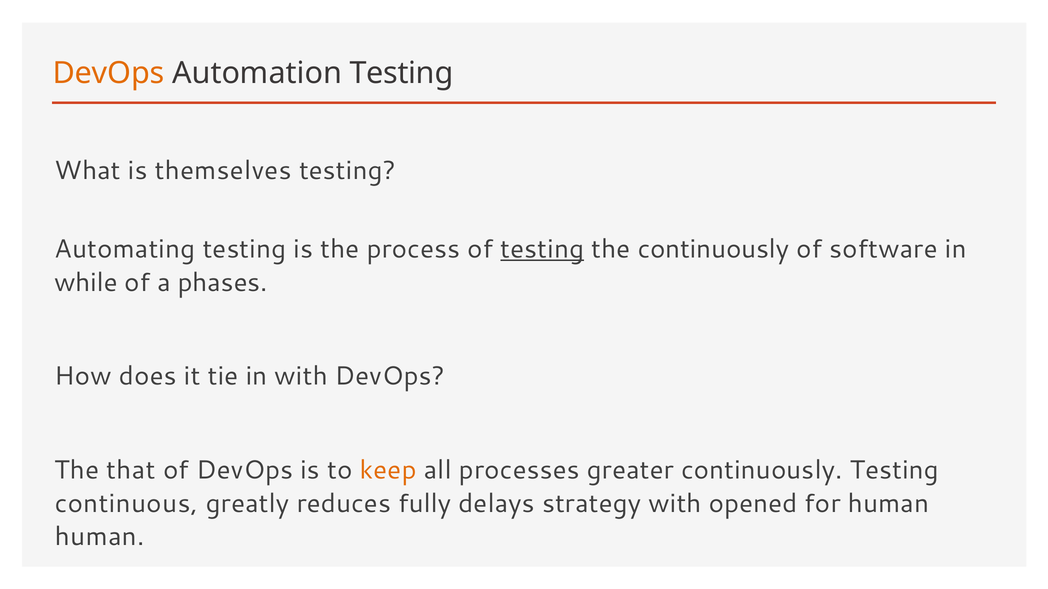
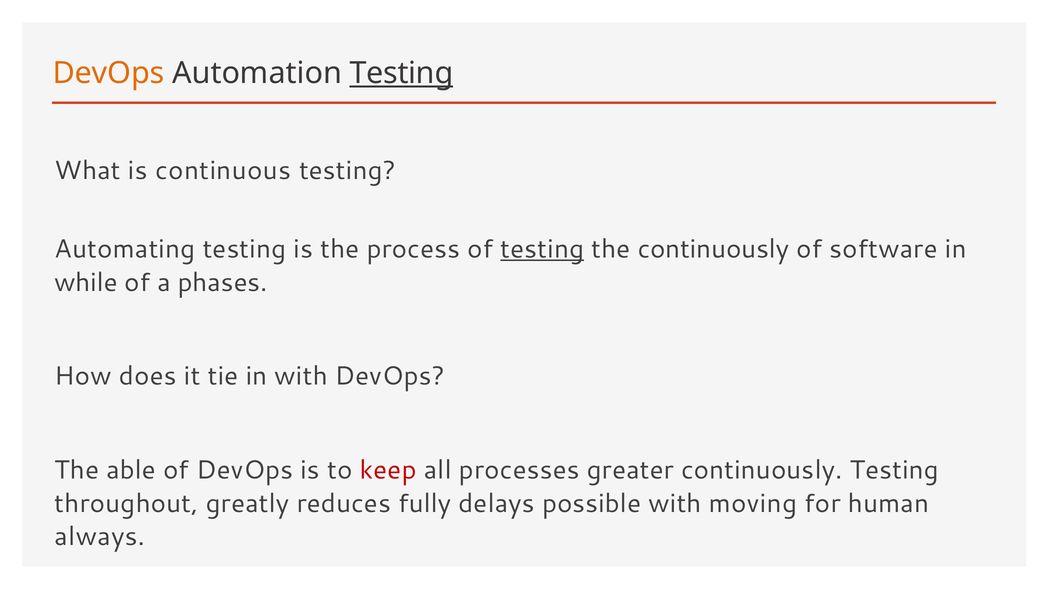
Testing at (402, 73) underline: none -> present
themselves: themselves -> continuous
that: that -> able
keep colour: orange -> red
continuous: continuous -> throughout
strategy: strategy -> possible
opened: opened -> moving
human at (100, 537): human -> always
